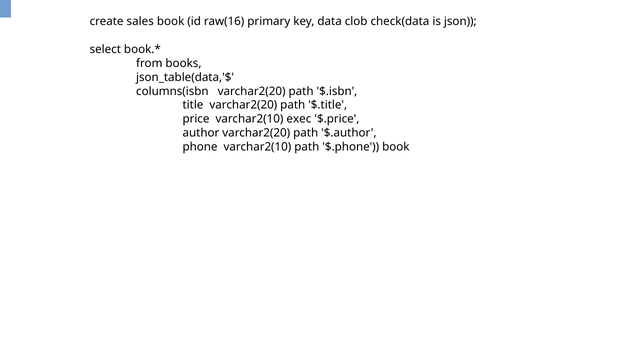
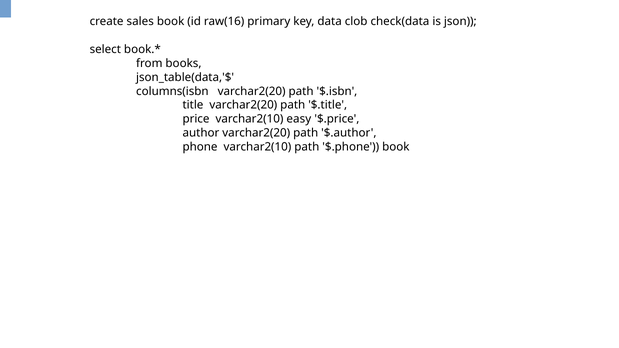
exec: exec -> easy
